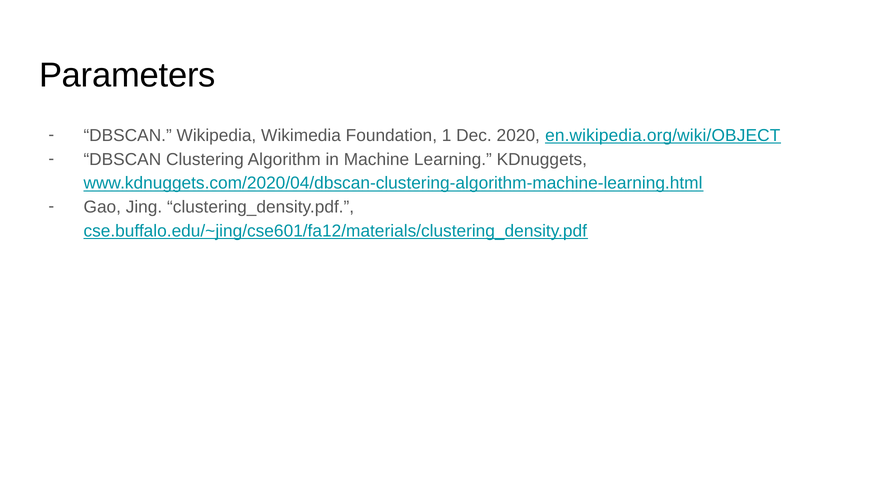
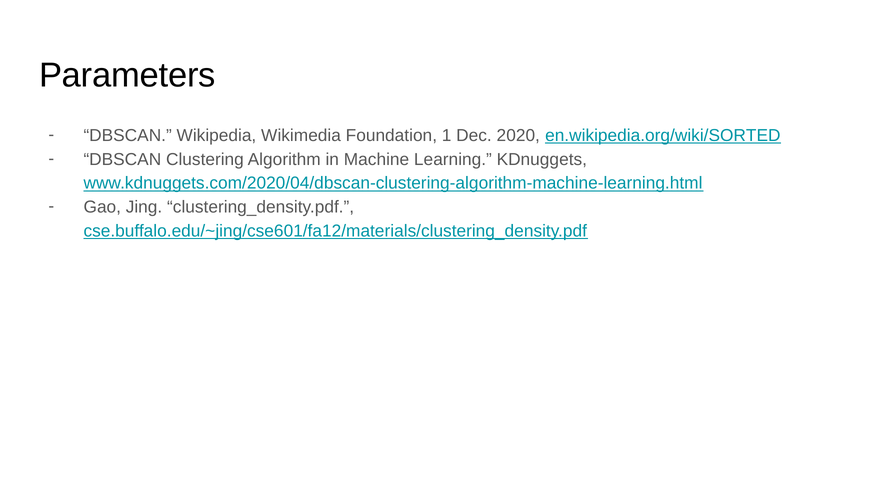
en.wikipedia.org/wiki/OBJECT: en.wikipedia.org/wiki/OBJECT -> en.wikipedia.org/wiki/SORTED
